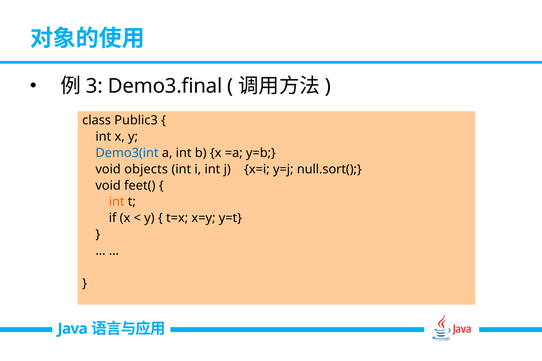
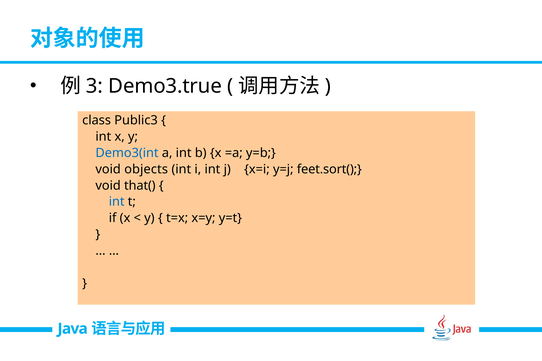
Demo3.final: Demo3.final -> Demo3.true
null.sort(: null.sort( -> feet.sort(
feet(: feet( -> that(
int at (117, 202) colour: orange -> blue
